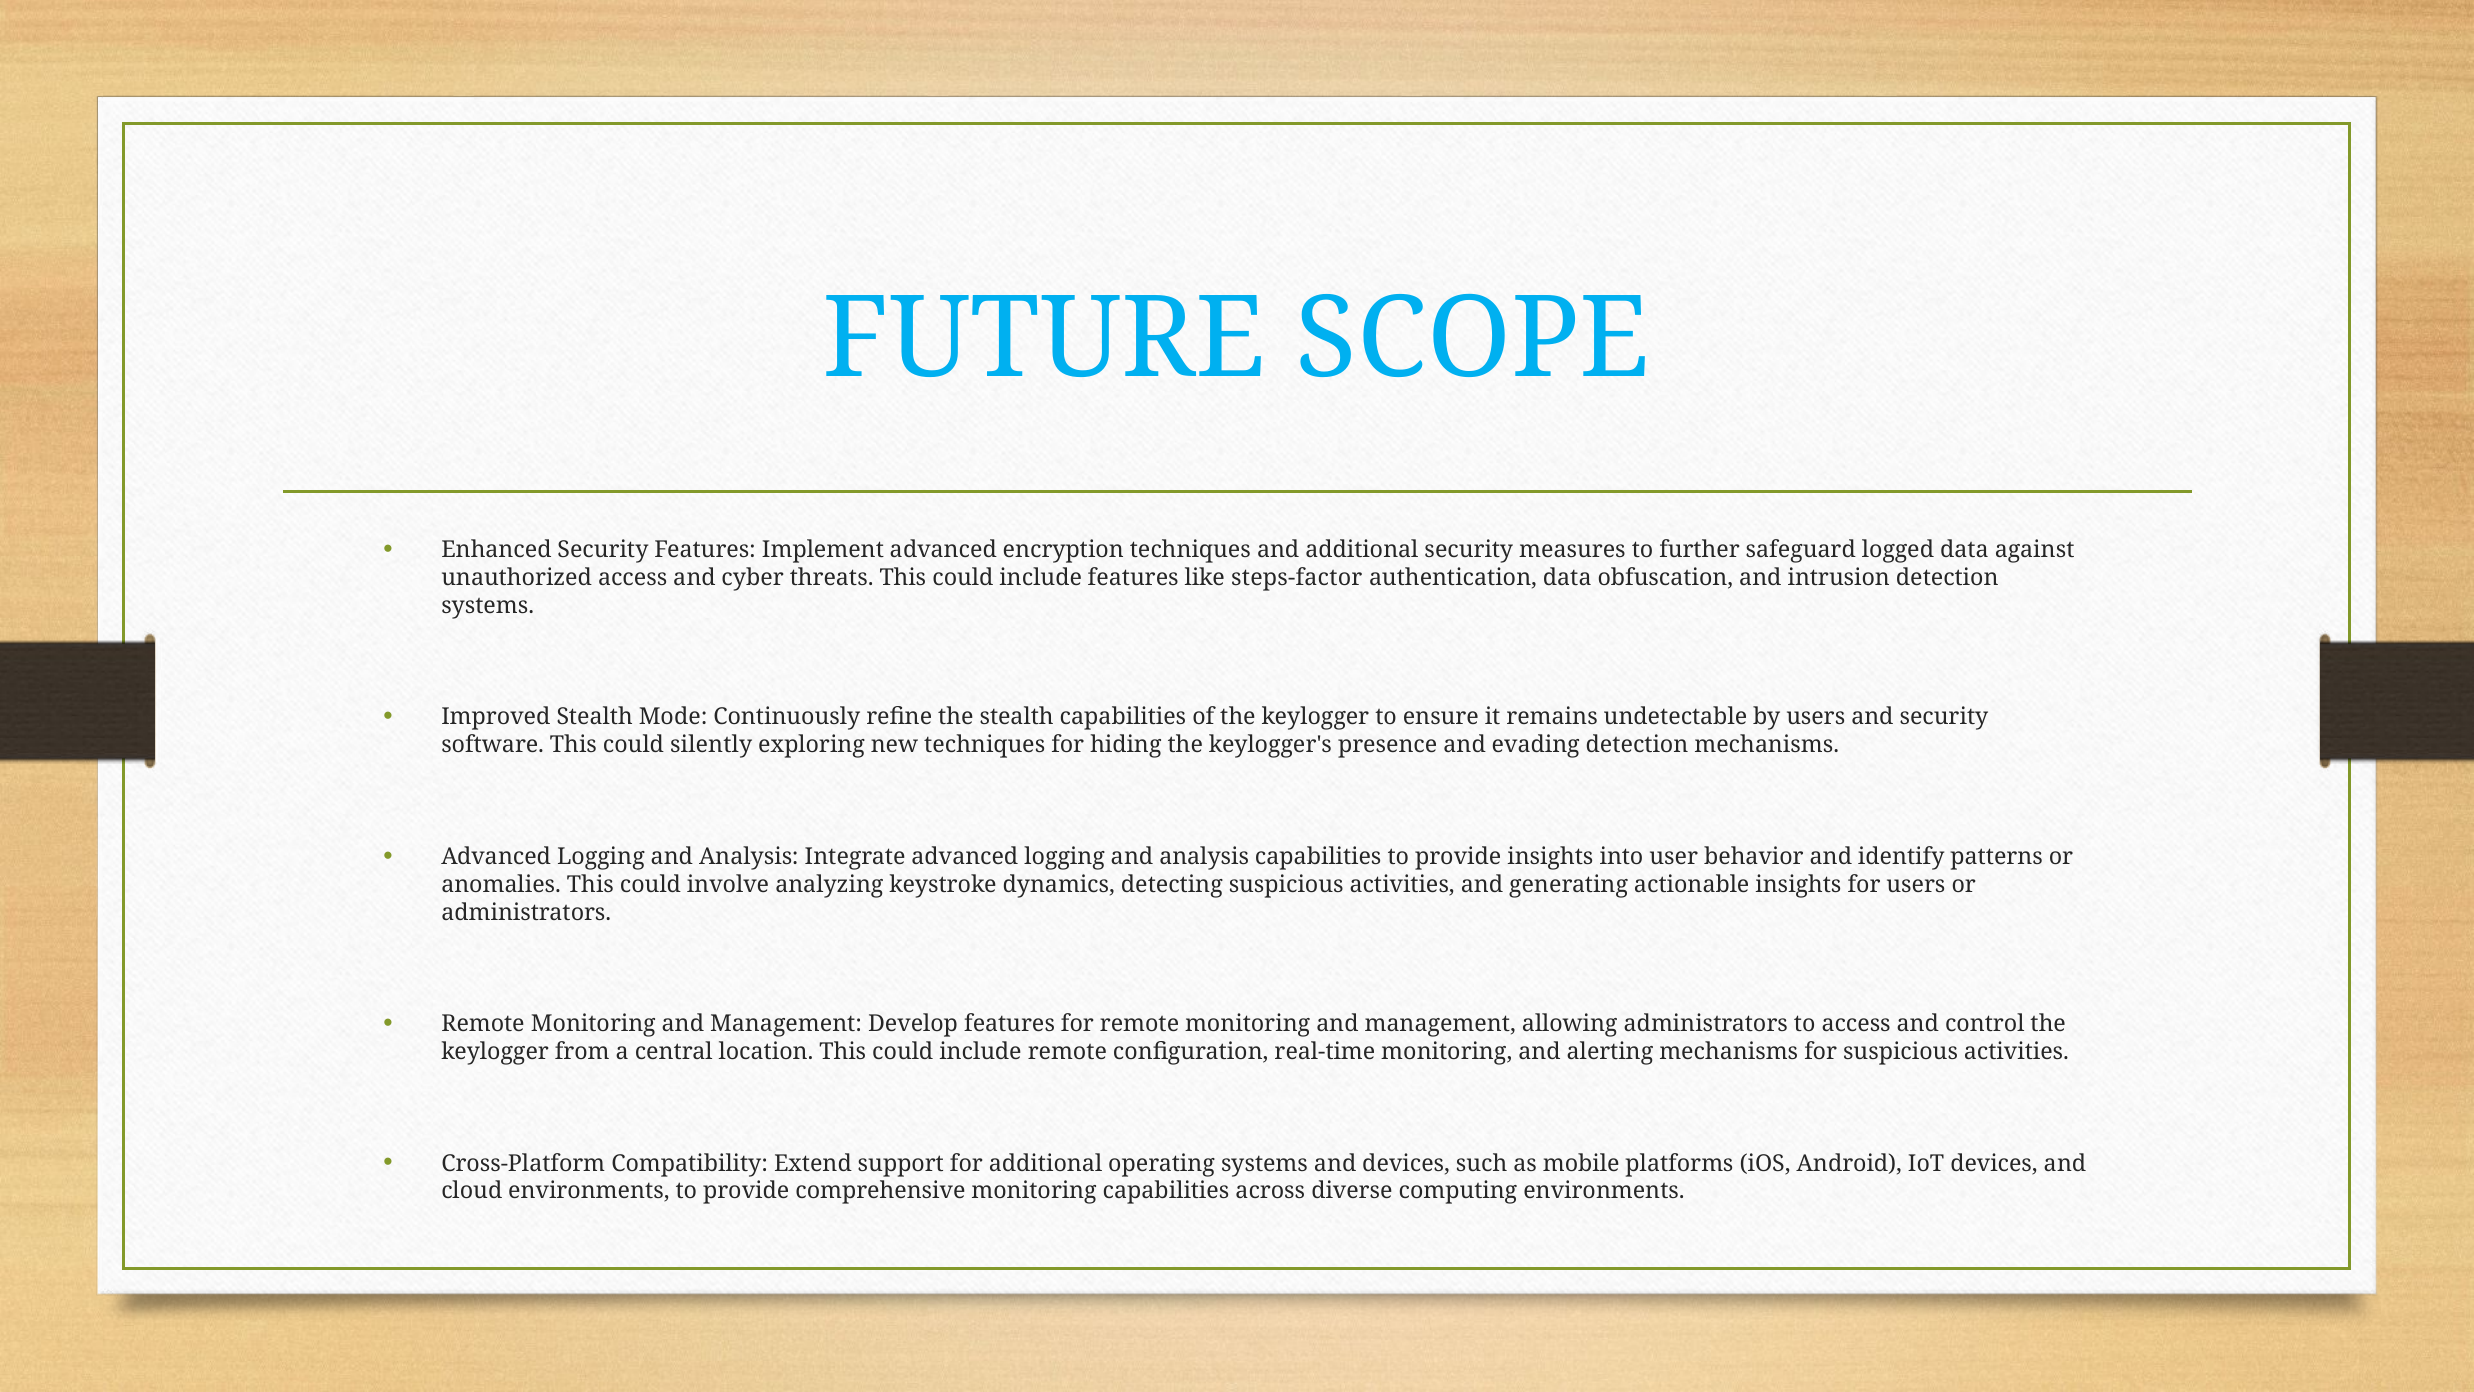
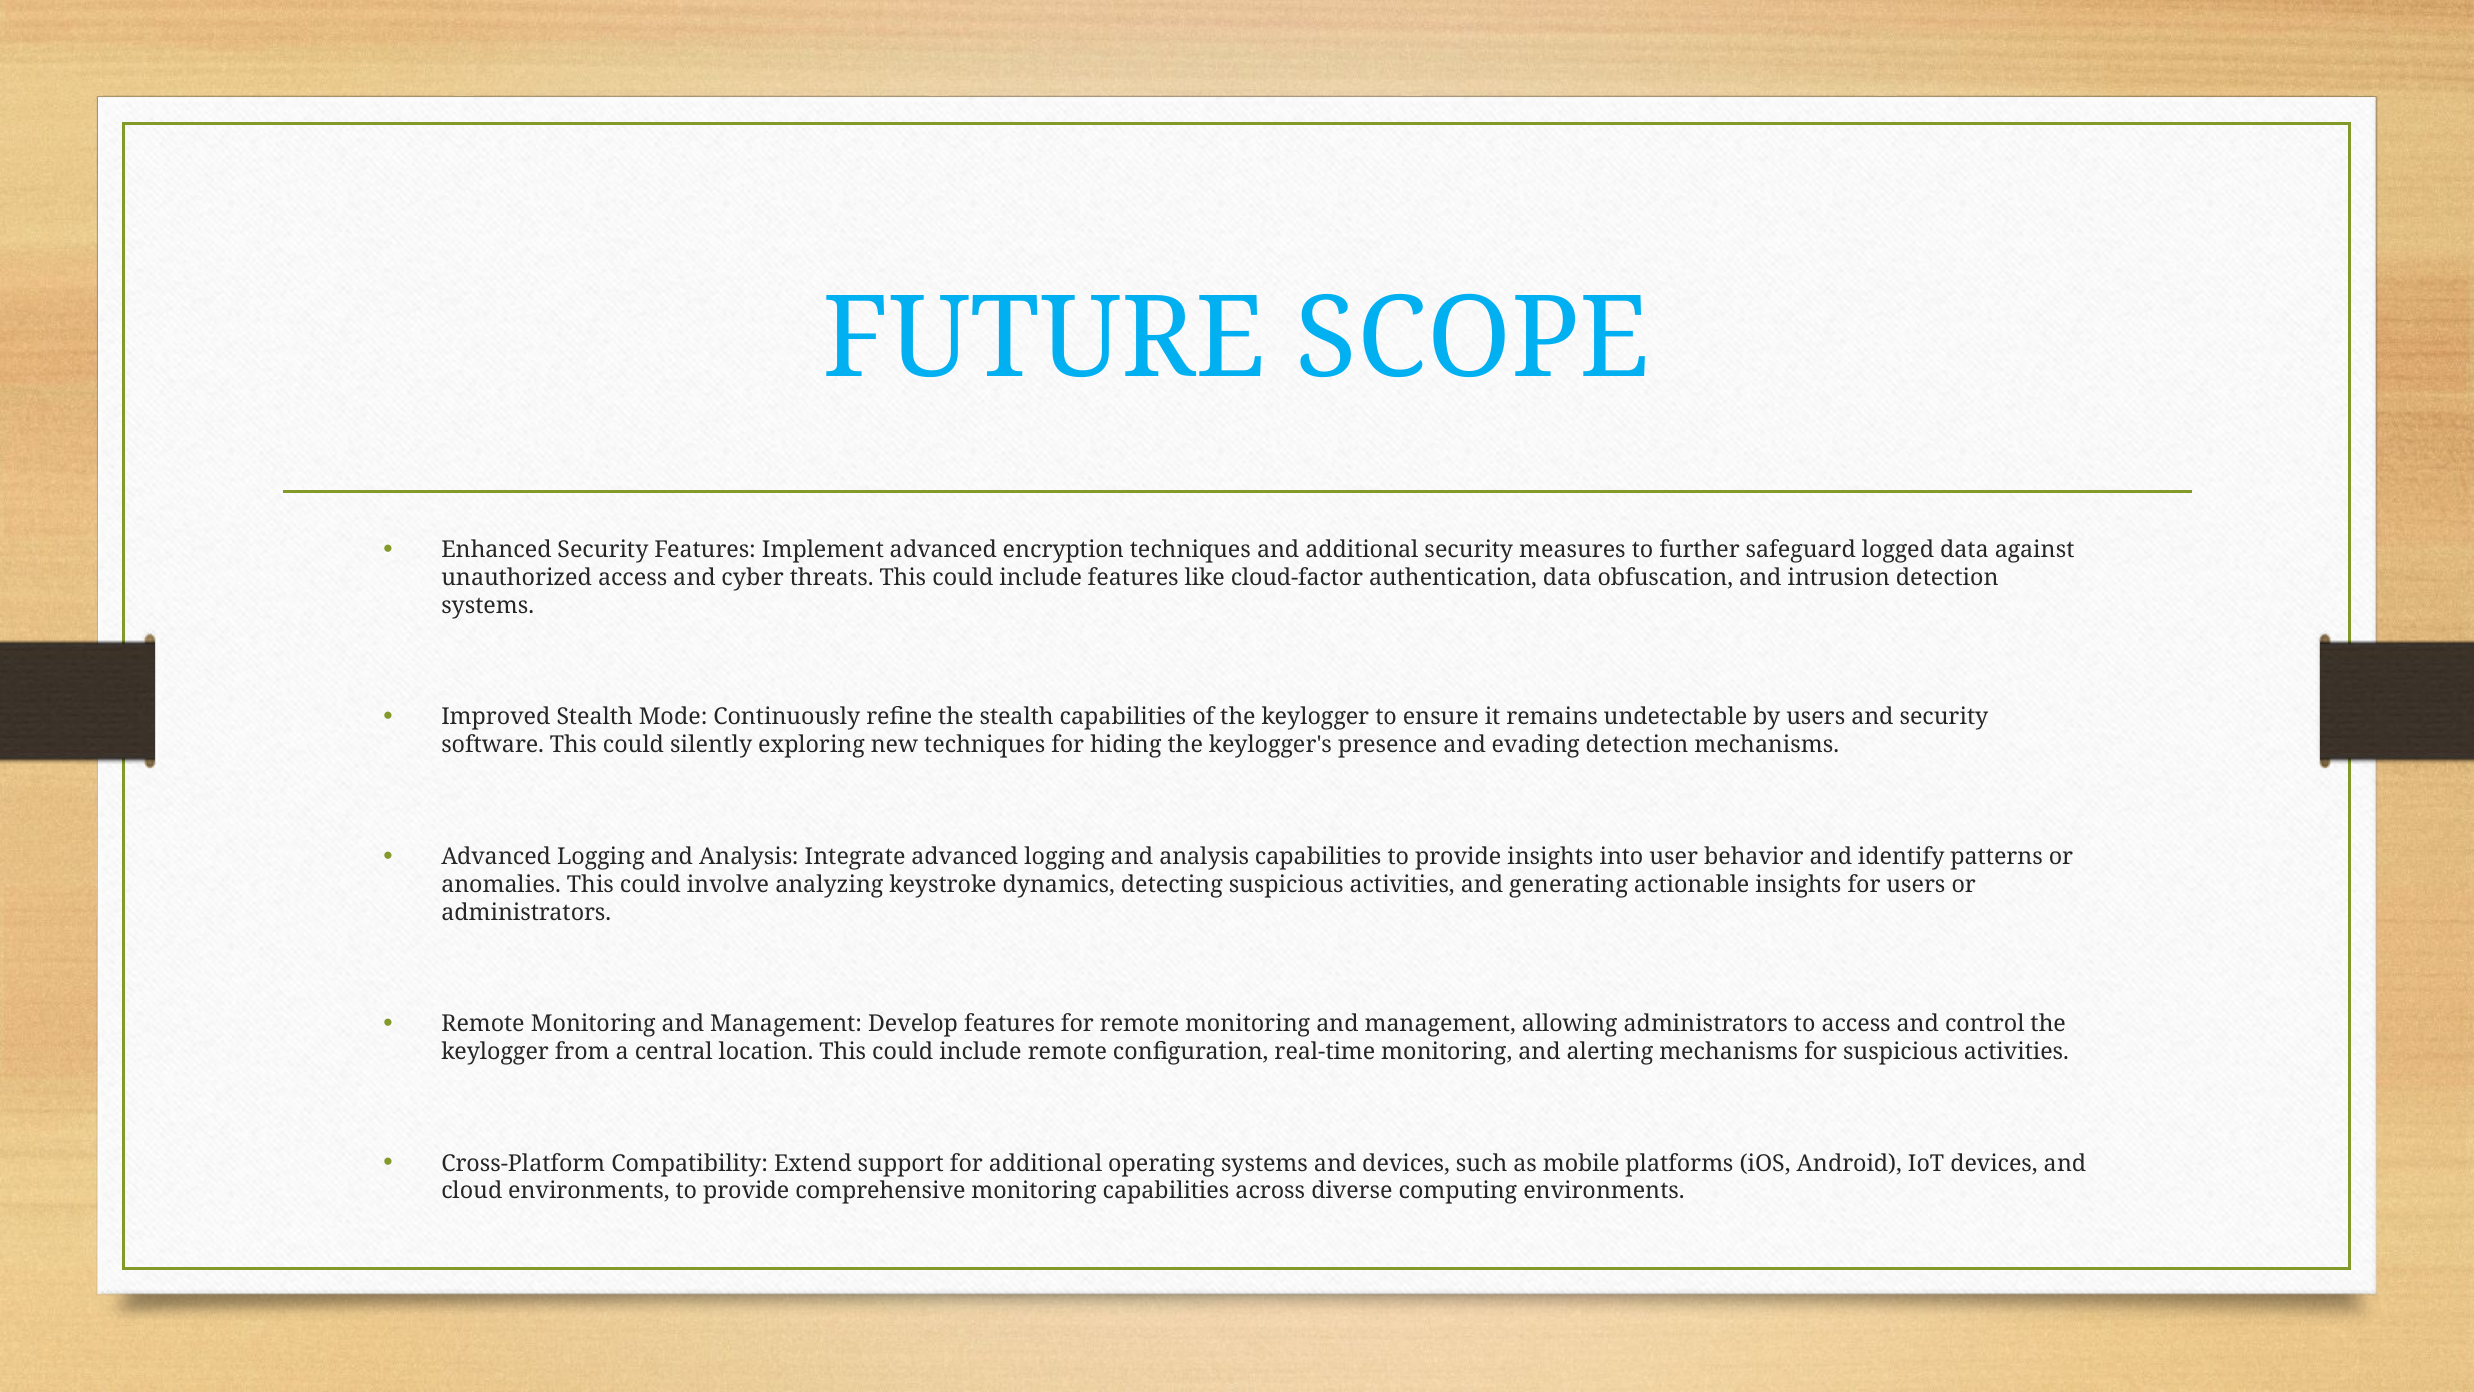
steps-factor: steps-factor -> cloud-factor
